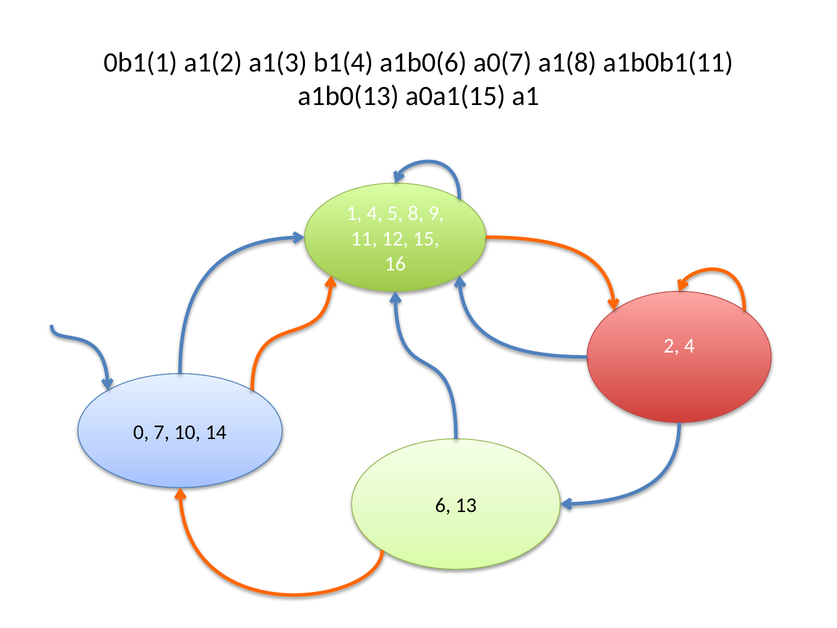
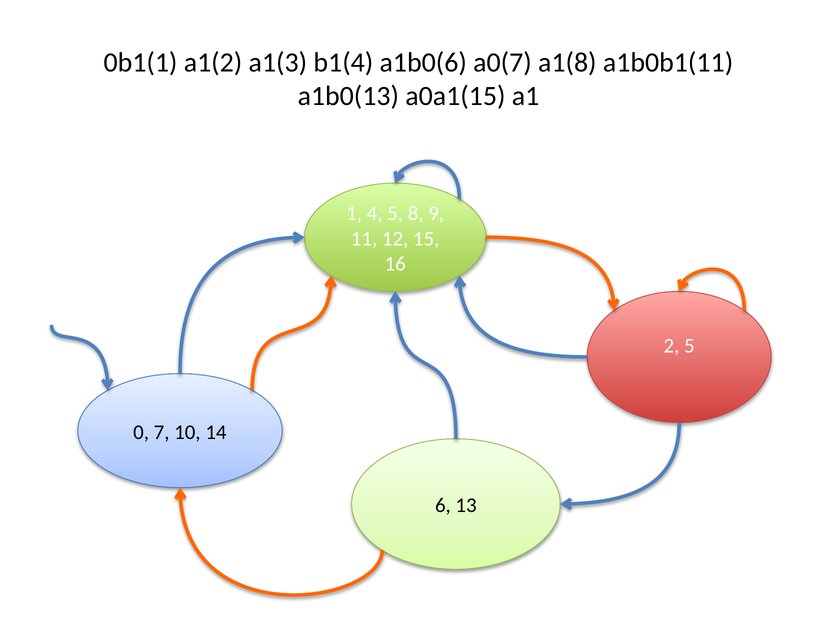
2 4: 4 -> 5
